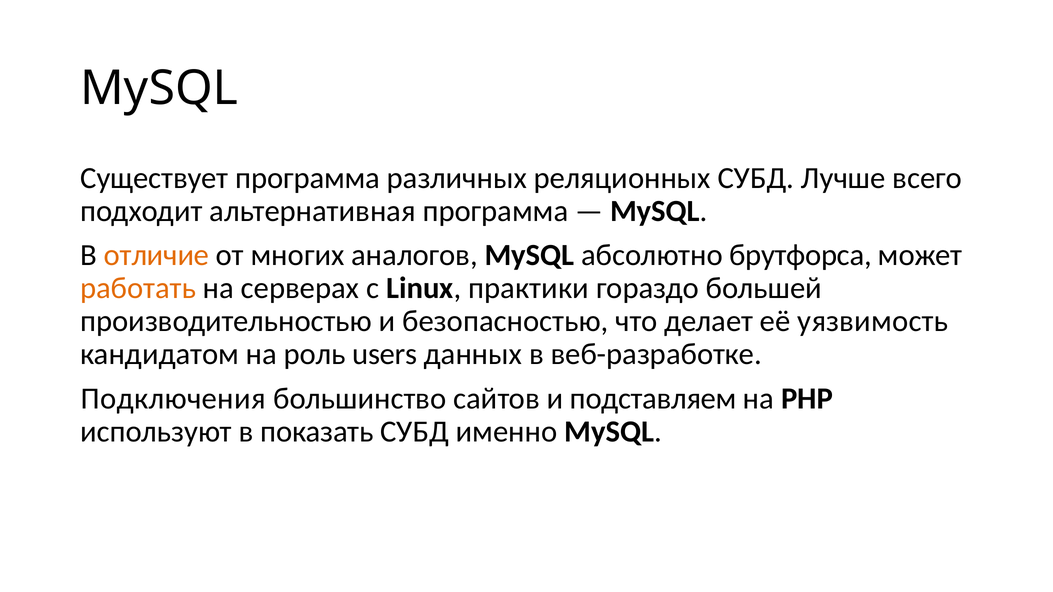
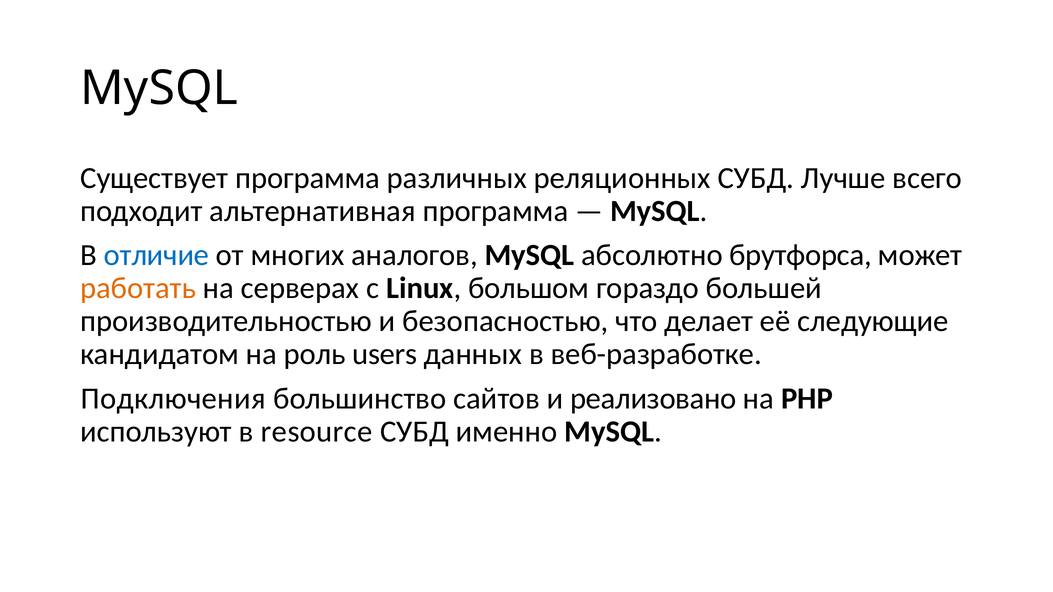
отличие colour: orange -> blue
практики: практики -> большом
уязвимость: уязвимость -> следующие
подставляем: подставляем -> реализовано
показать: показать -> resource
